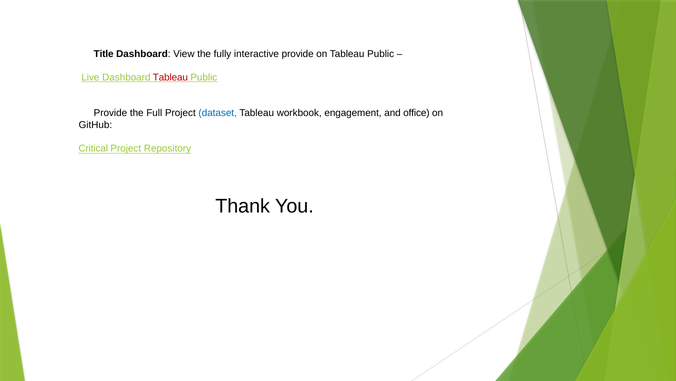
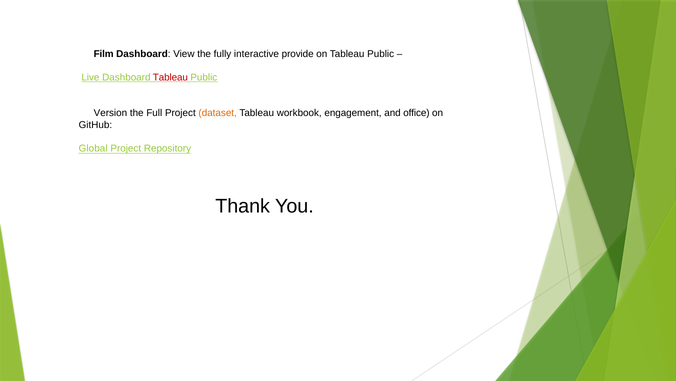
Title: Title -> Film
Provide at (110, 113): Provide -> Version
dataset colour: blue -> orange
Critical: Critical -> Global
